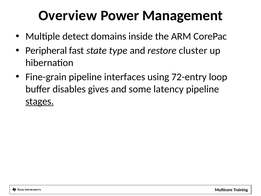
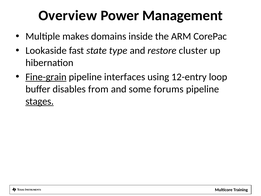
detect: detect -> makes
Peripheral: Peripheral -> Lookaside
Fine-grain underline: none -> present
72-entry: 72-entry -> 12-entry
gives: gives -> from
latency: latency -> forums
